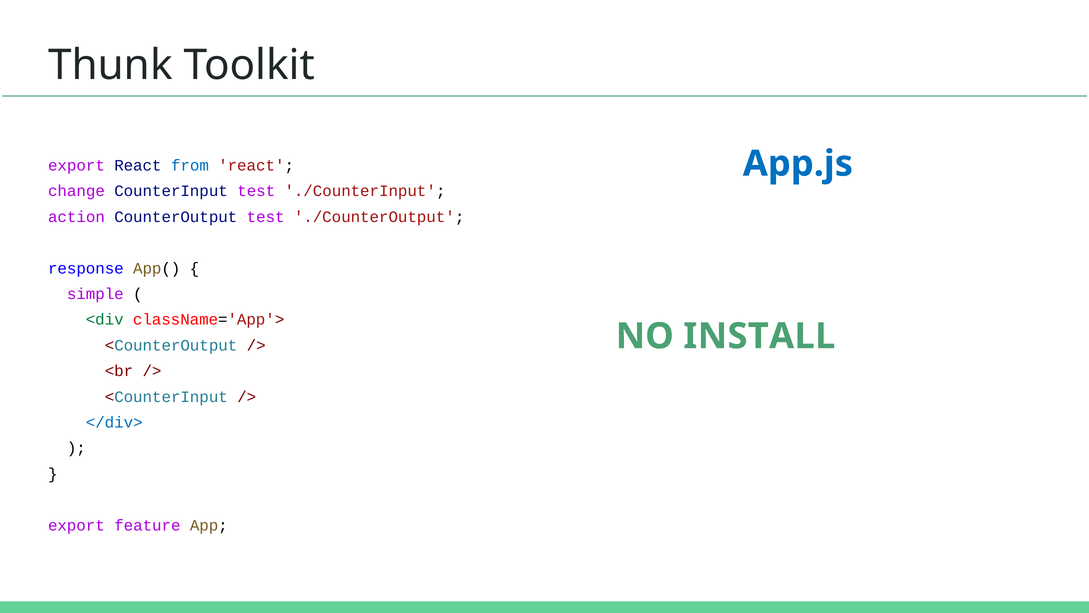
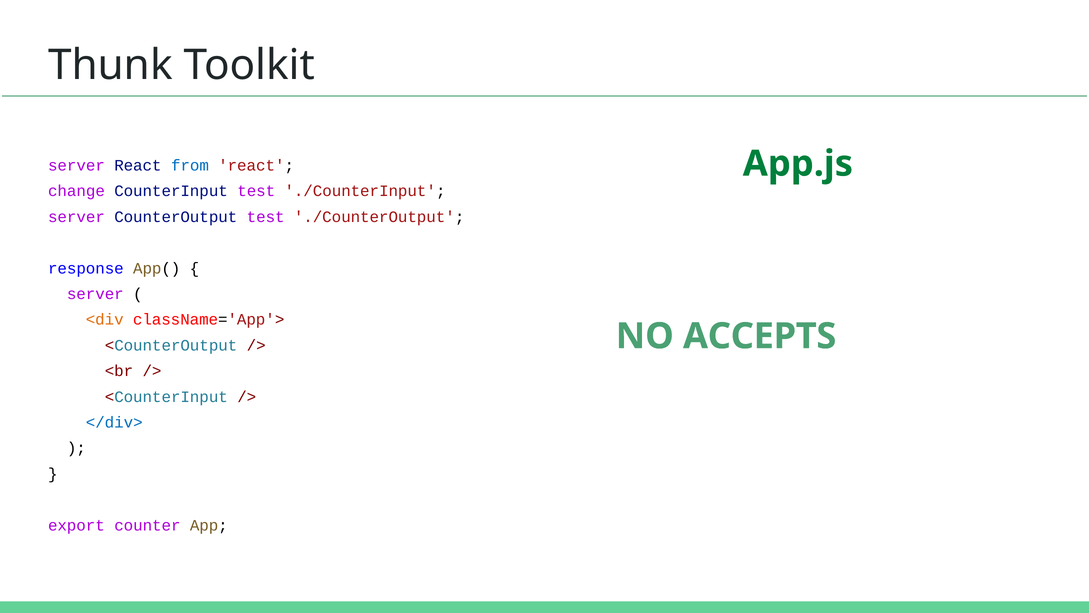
App.js colour: blue -> green
export at (76, 165): export -> server
action at (76, 217): action -> server
simple at (95, 294): simple -> server
<div colour: green -> orange
INSTALL: INSTALL -> ACCEPTS
feature: feature -> counter
